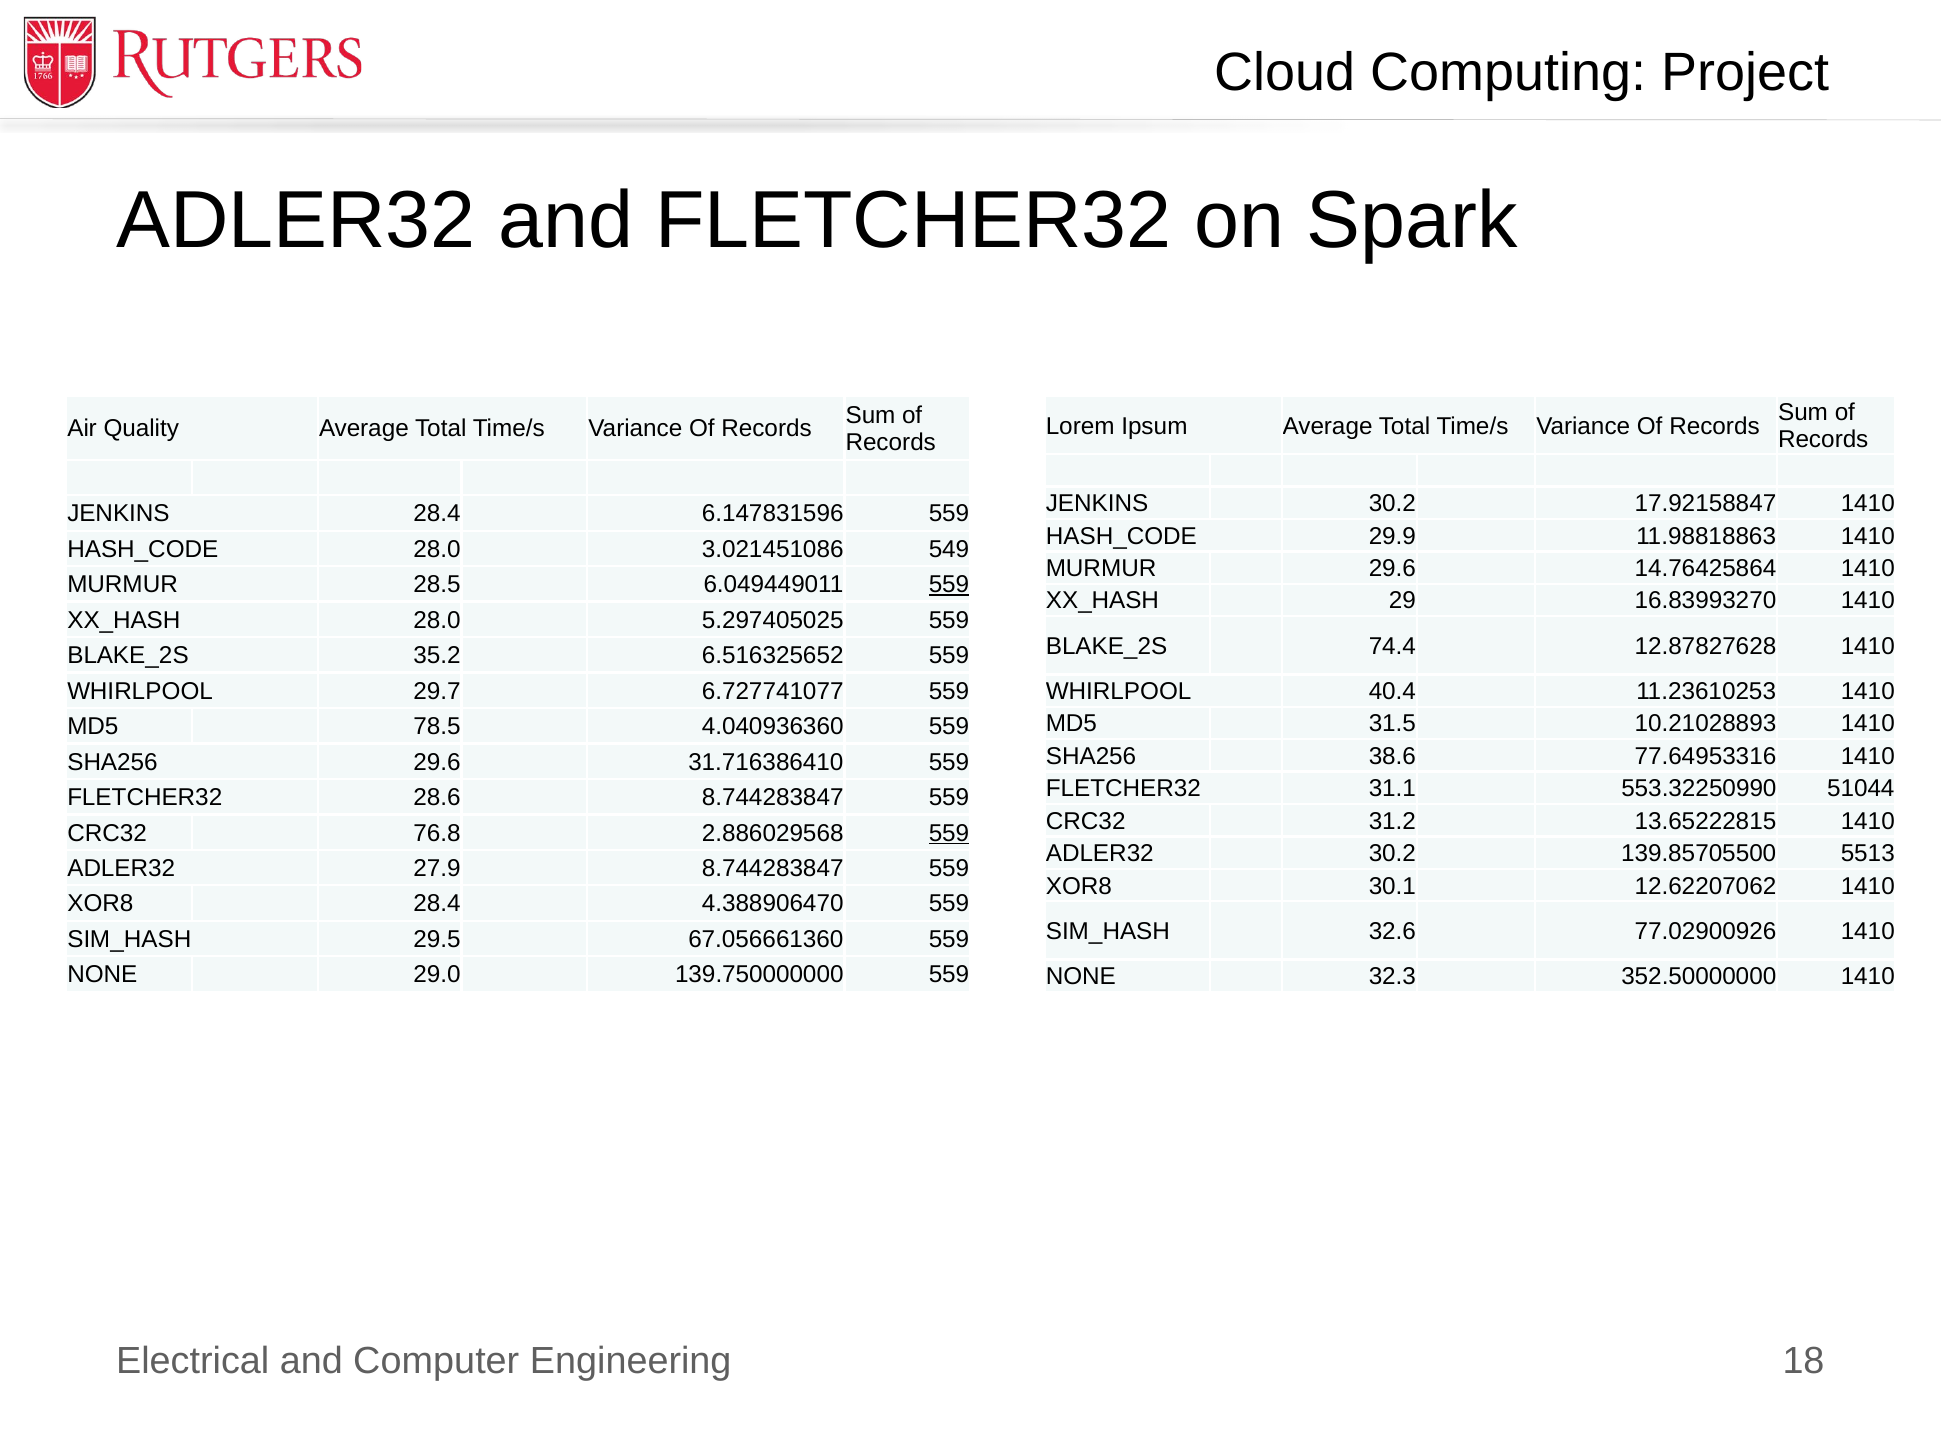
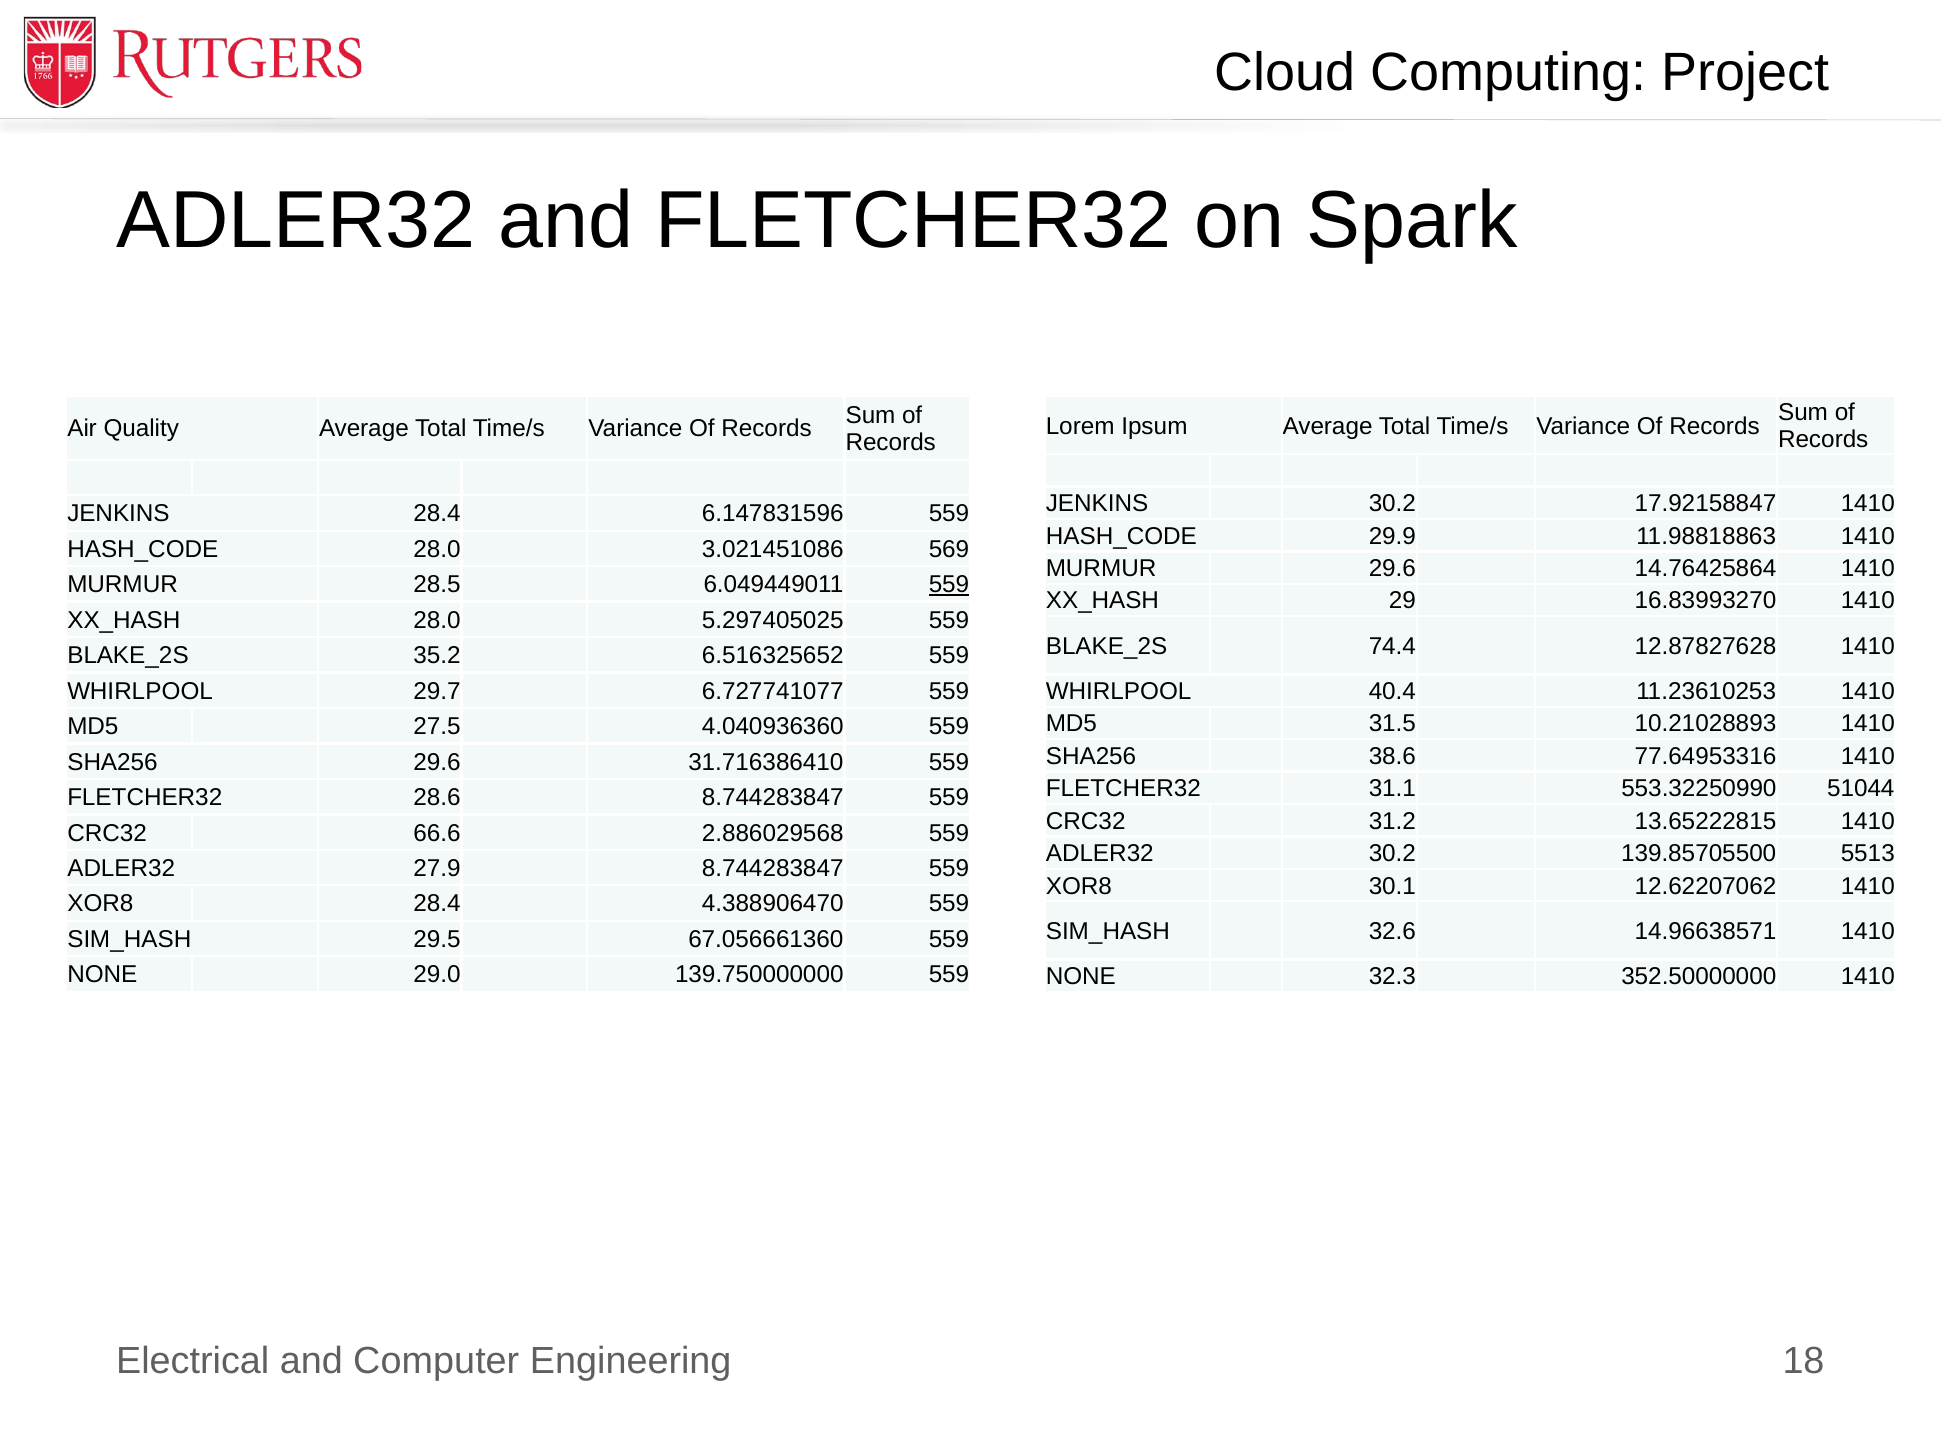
549: 549 -> 569
78.5: 78.5 -> 27.5
76.8: 76.8 -> 66.6
559 at (949, 833) underline: present -> none
77.02900926: 77.02900926 -> 14.96638571
